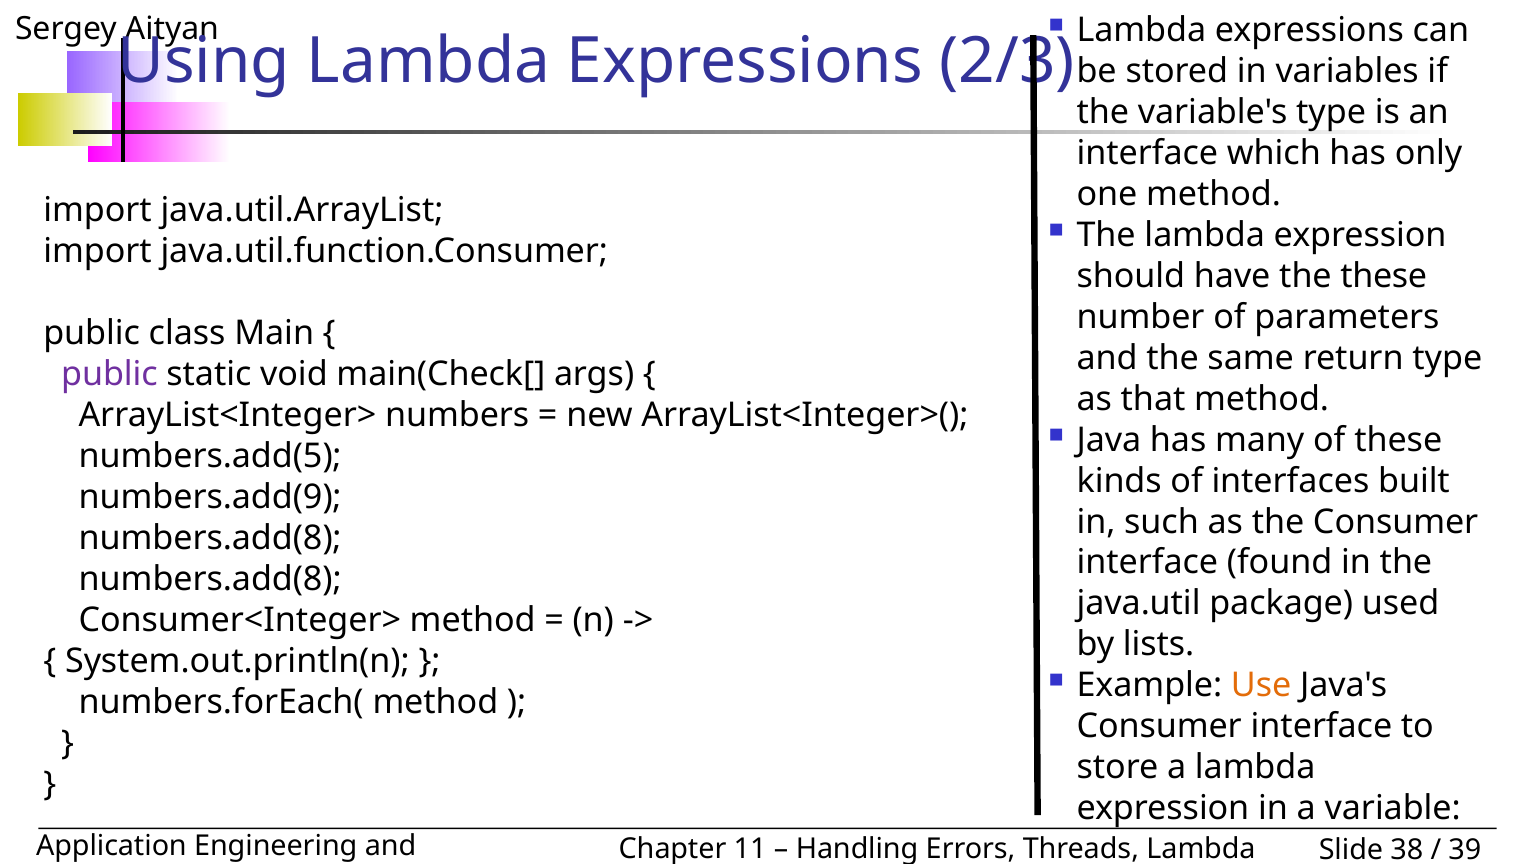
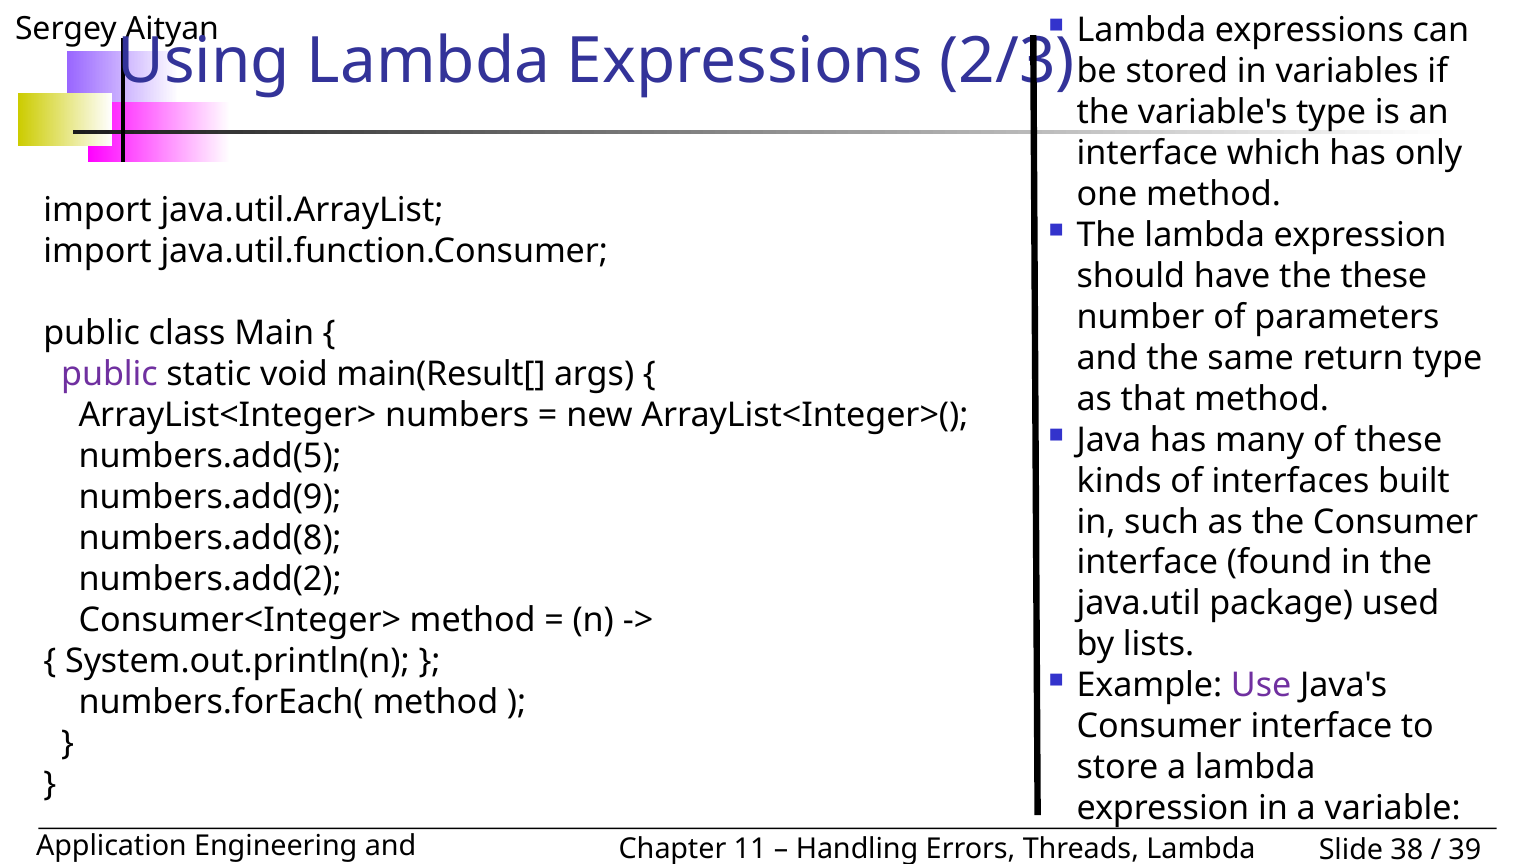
main(Check[: main(Check[ -> main(Result[
numbers.add(8 at (210, 579): numbers.add(8 -> numbers.add(2
Use colour: orange -> purple
